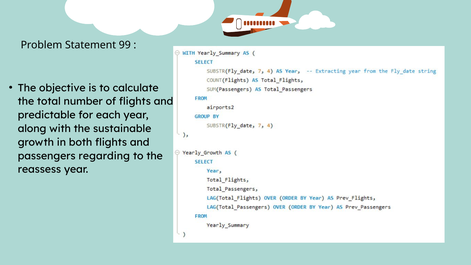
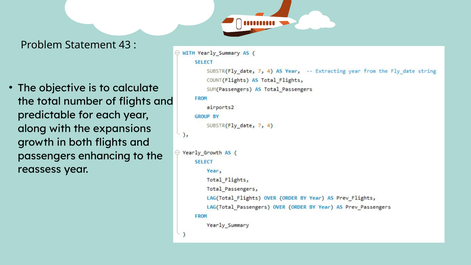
99: 99 -> 43
sustainable: sustainable -> expansions
regarding: regarding -> enhancing
